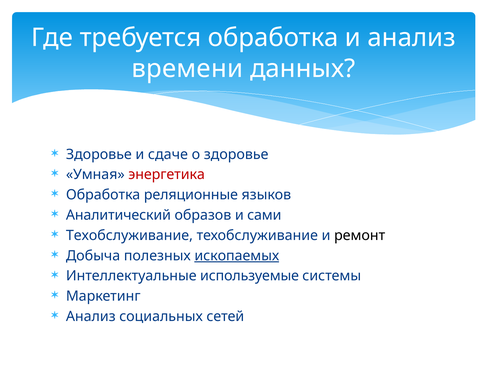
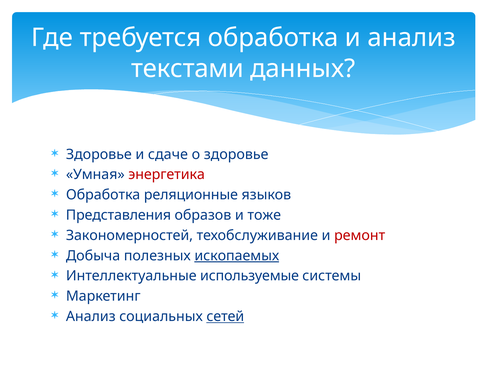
времени: времени -> текстами
Аналитический: Аналитический -> Представления
сами: сами -> тоже
Техобслуживание at (129, 236): Техобслуживание -> Закономерностей
ремонт colour: black -> red
сетей underline: none -> present
